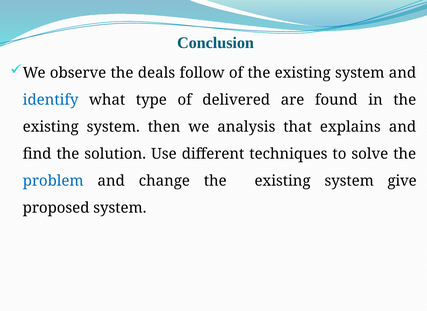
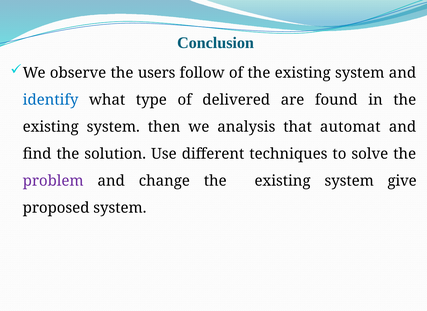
deals: deals -> users
explains: explains -> automat
problem colour: blue -> purple
